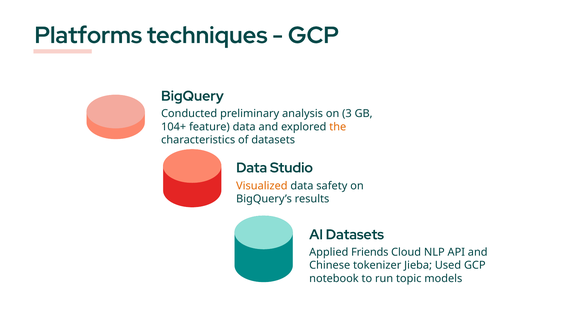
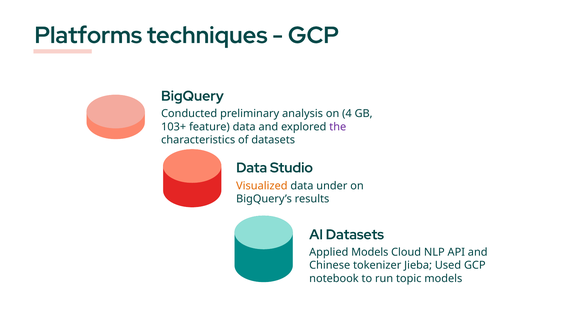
3: 3 -> 4
104+: 104+ -> 103+
the colour: orange -> purple
safety: safety -> under
Applied Friends: Friends -> Models
